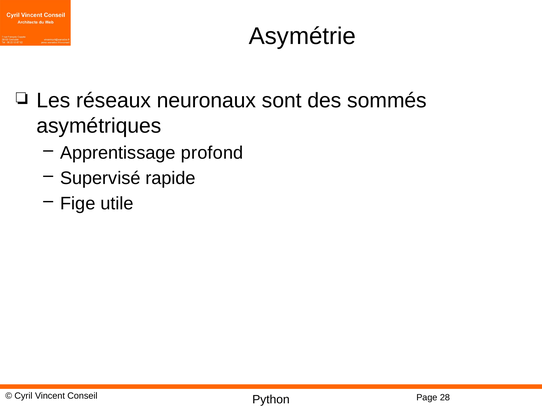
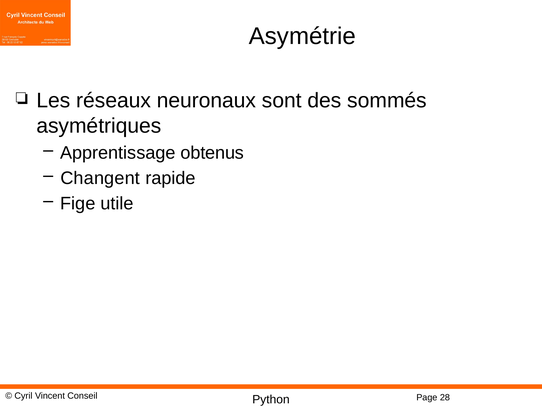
profond: profond -> obtenus
Supervisé: Supervisé -> Changent
